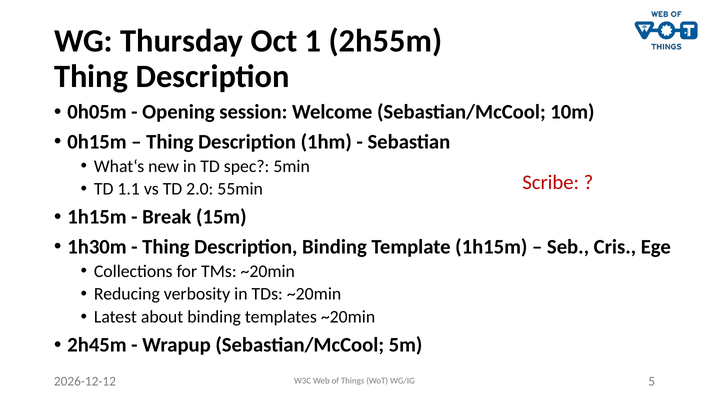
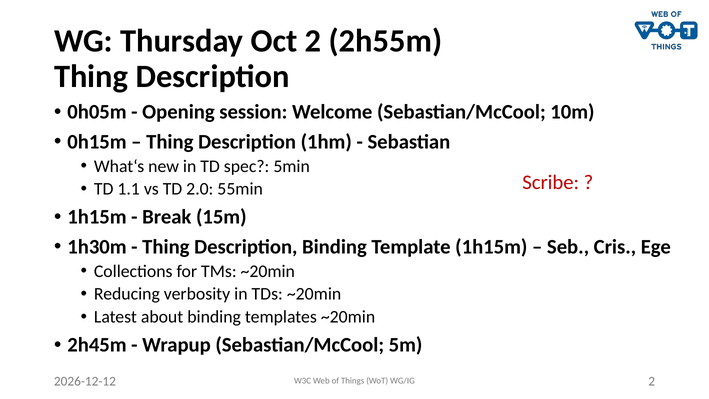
Oct 1: 1 -> 2
WG/IG 5: 5 -> 2
